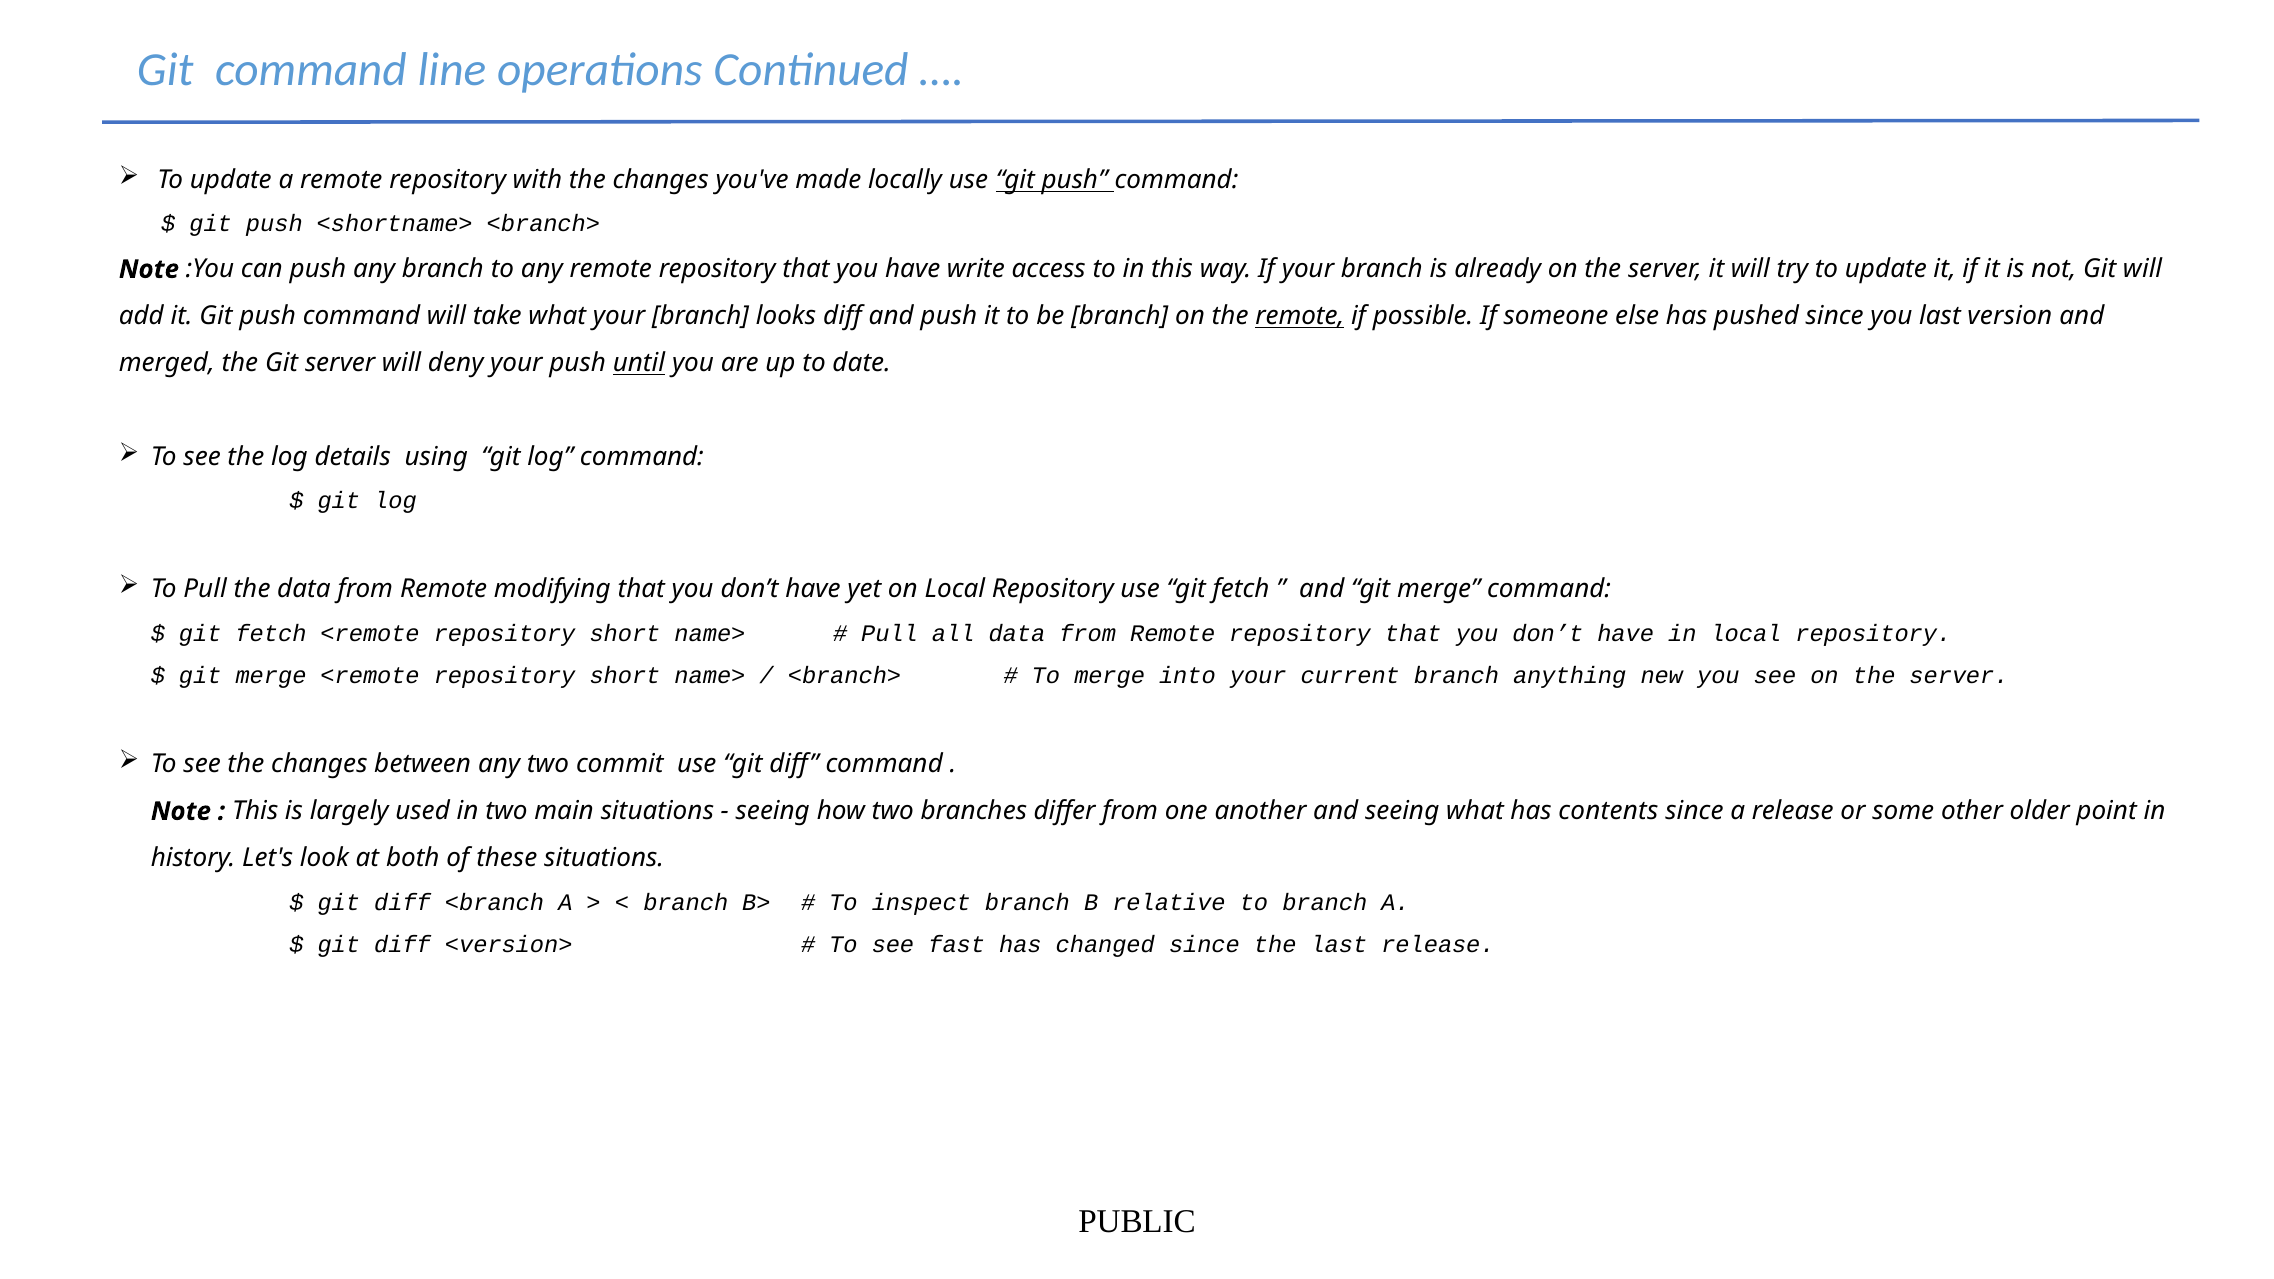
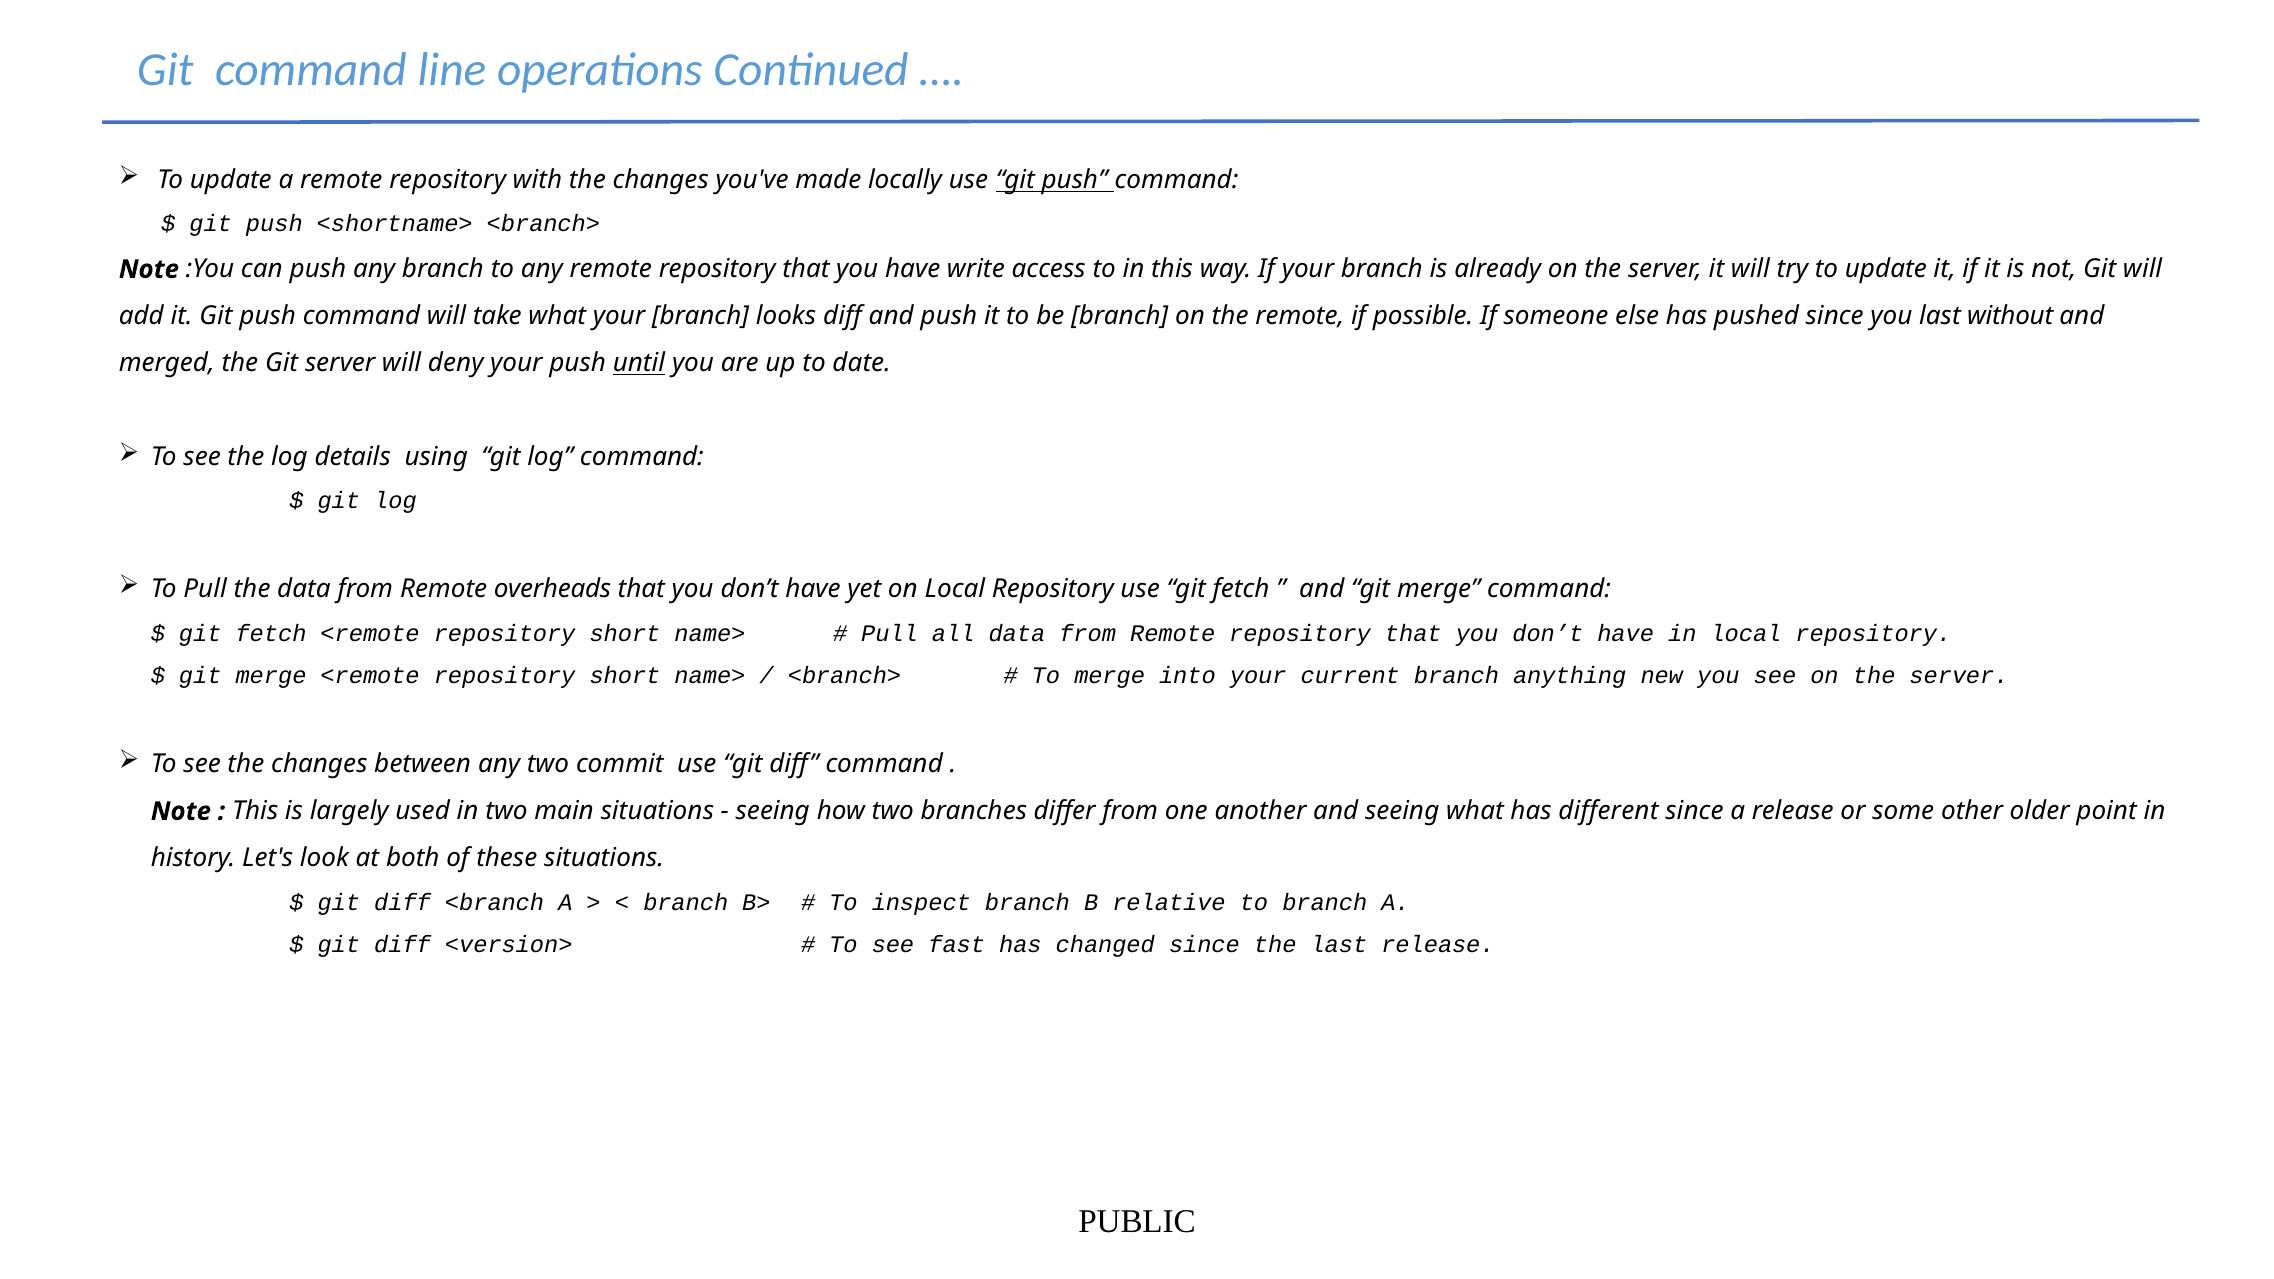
remote at (1300, 316) underline: present -> none
version: version -> without
modifying: modifying -> overheads
contents: contents -> different
